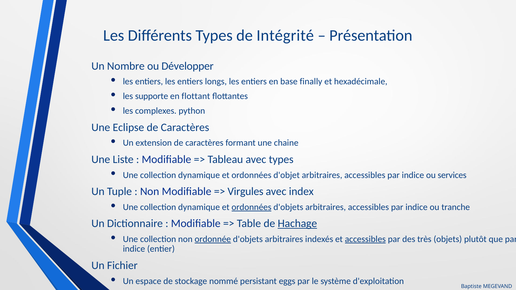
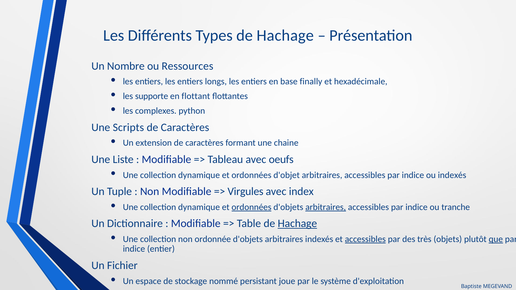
Types de Intégrité: Intégrité -> Hachage
Développer: Développer -> Ressources
Eclipse: Eclipse -> Scripts
avec types: types -> oeufs
ou services: services -> indexés
arbitraires at (326, 207) underline: none -> present
ordonnée underline: present -> none
que underline: none -> present
eggs: eggs -> joue
